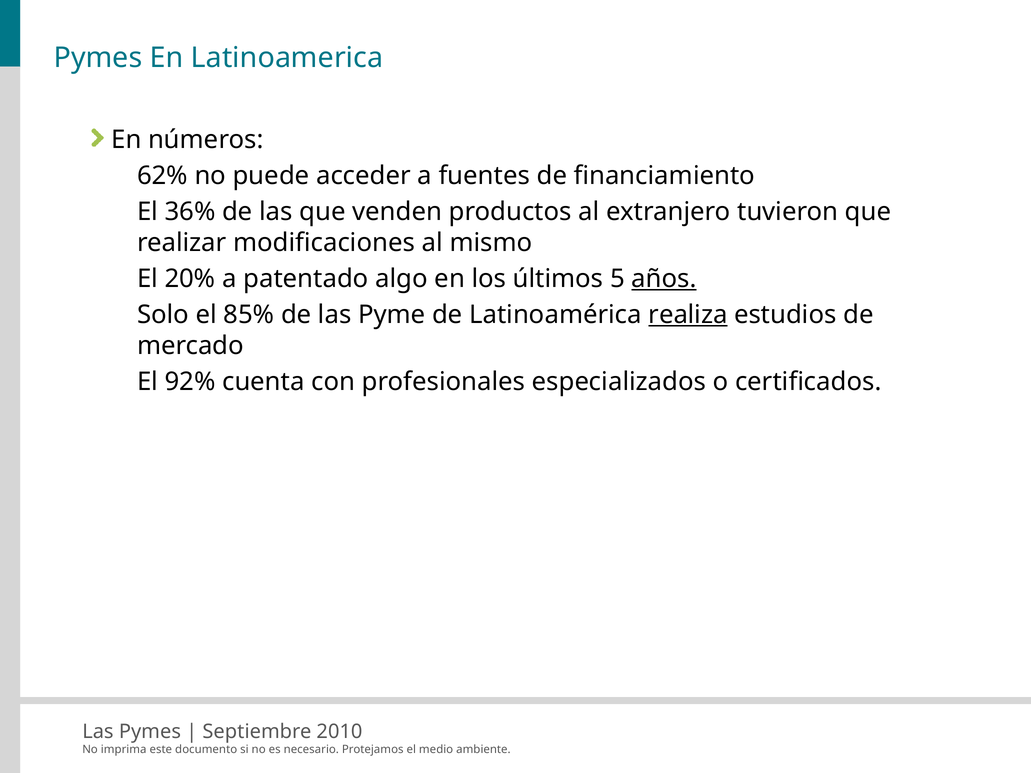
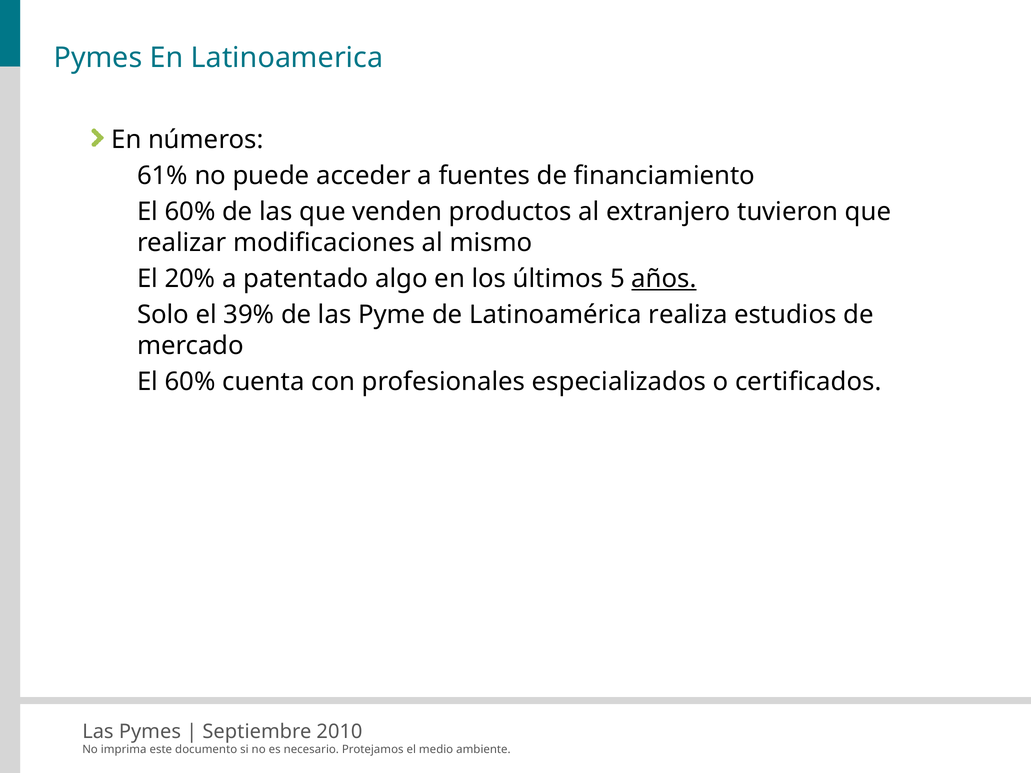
62%: 62% -> 61%
36% at (190, 212): 36% -> 60%
85%: 85% -> 39%
realiza underline: present -> none
92% at (190, 382): 92% -> 60%
